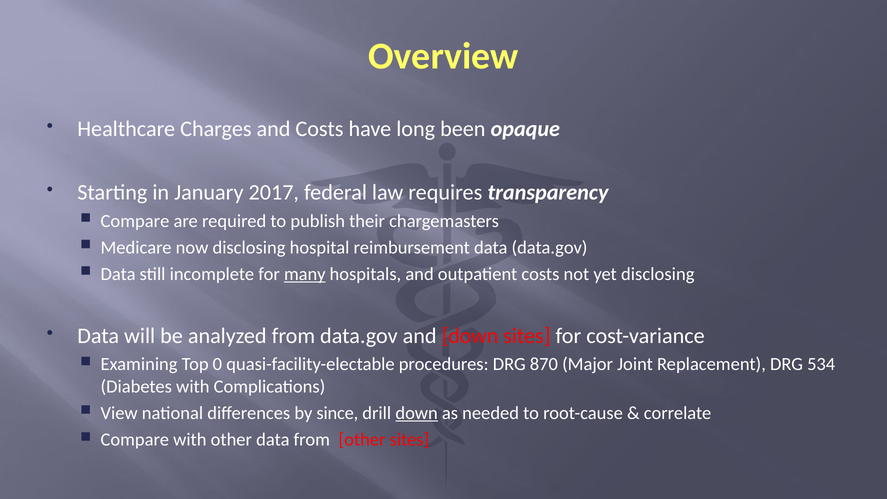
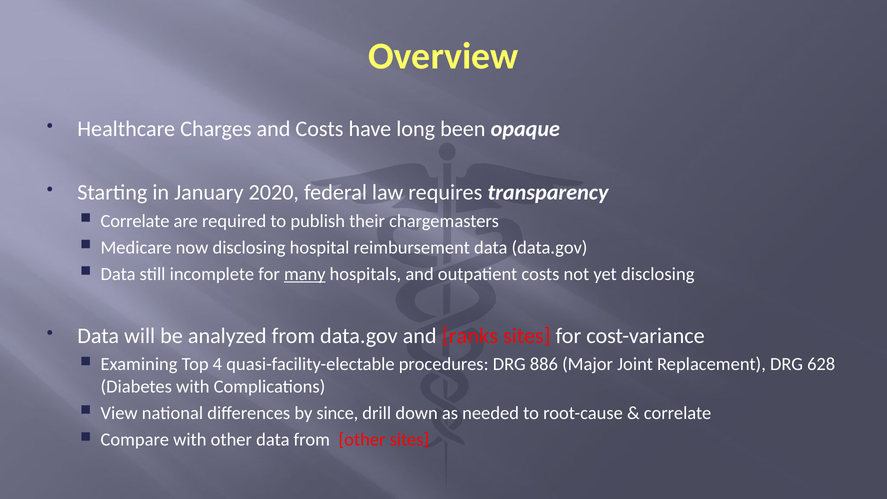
2017: 2017 -> 2020
Compare at (135, 221): Compare -> Correlate
and down: down -> ranks
0: 0 -> 4
870: 870 -> 886
534: 534 -> 628
down at (417, 413) underline: present -> none
